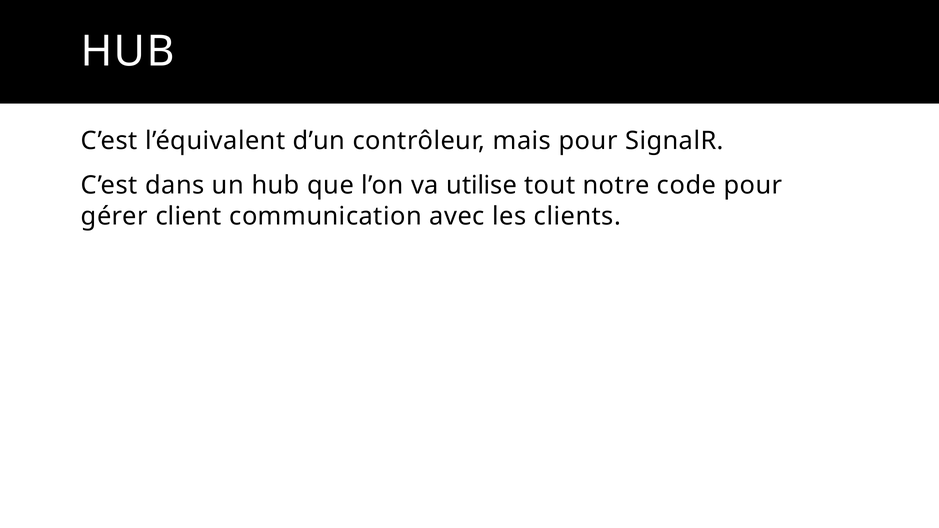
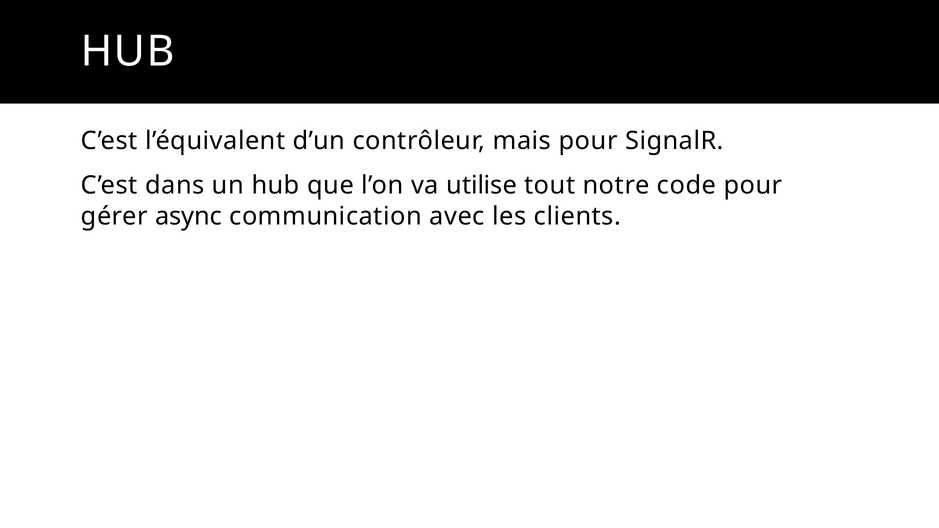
client: client -> async
